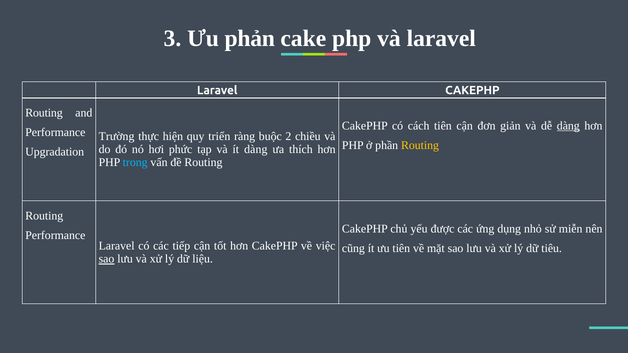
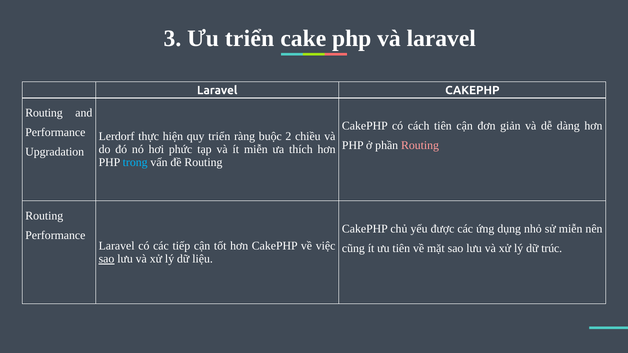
Ưu phản: phản -> triển
dàng at (568, 126) underline: present -> none
Trường: Trường -> Lerdorf
Routing at (420, 145) colour: yellow -> pink
ít dàng: dàng -> miễn
tiêu: tiêu -> trúc
